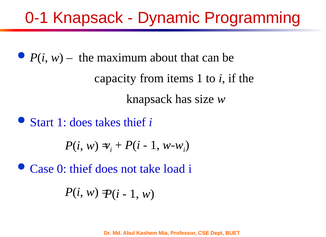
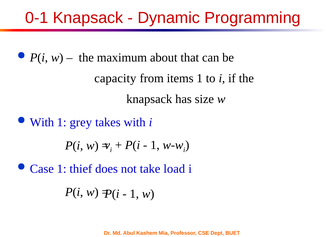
Start at (42, 122): Start -> With
1 does: does -> grey
takes thief: thief -> with
Case 0: 0 -> 1
